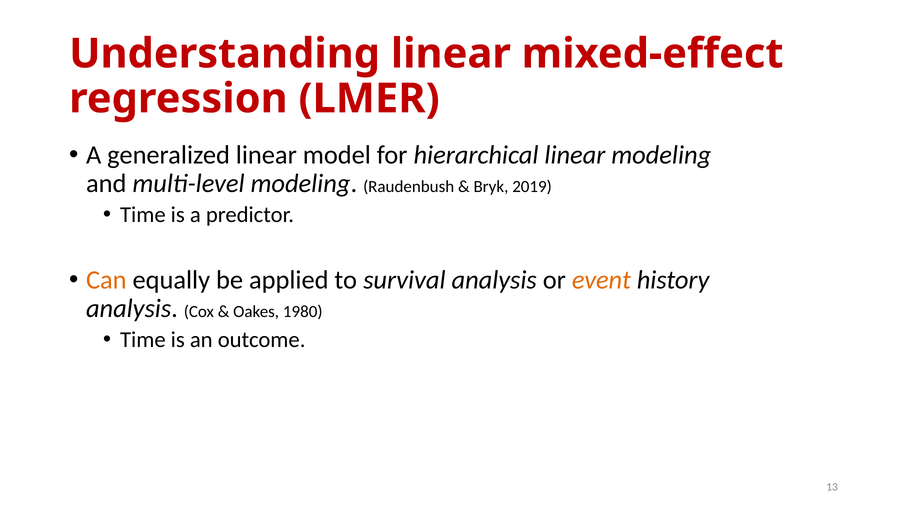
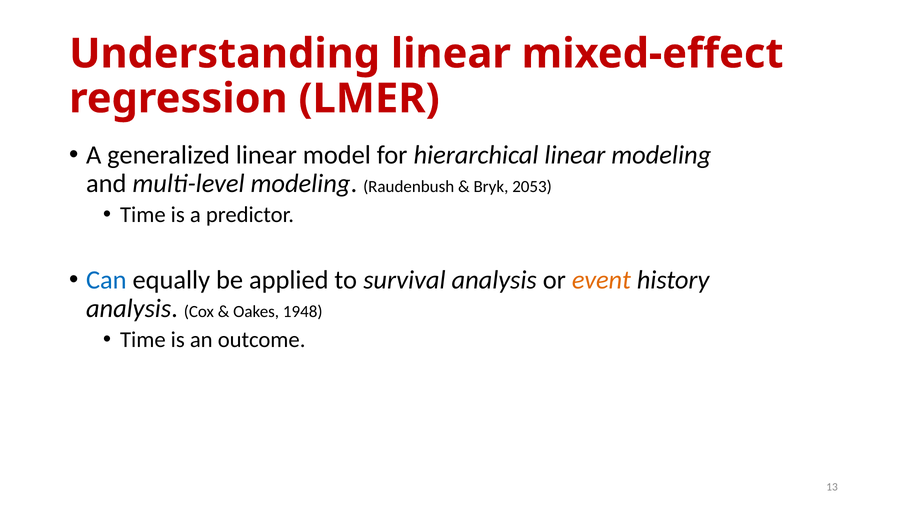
2019: 2019 -> 2053
Can colour: orange -> blue
1980: 1980 -> 1948
